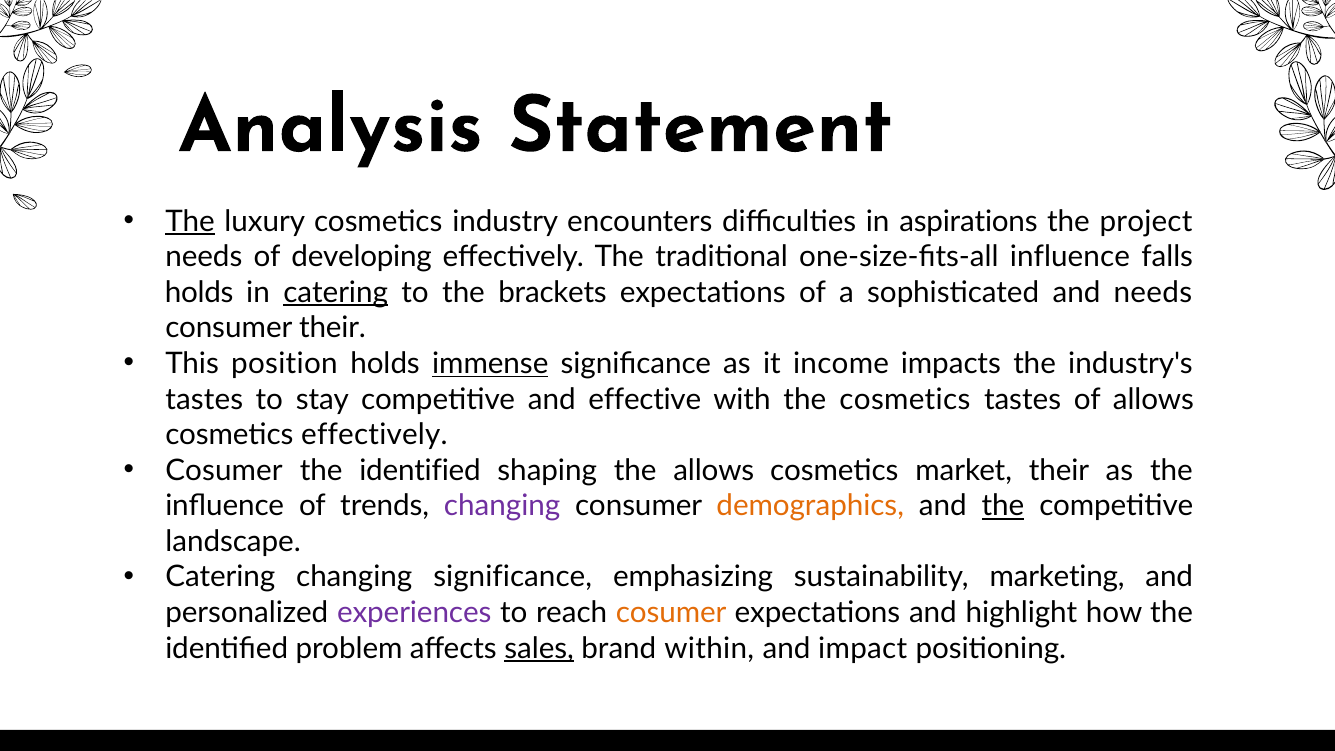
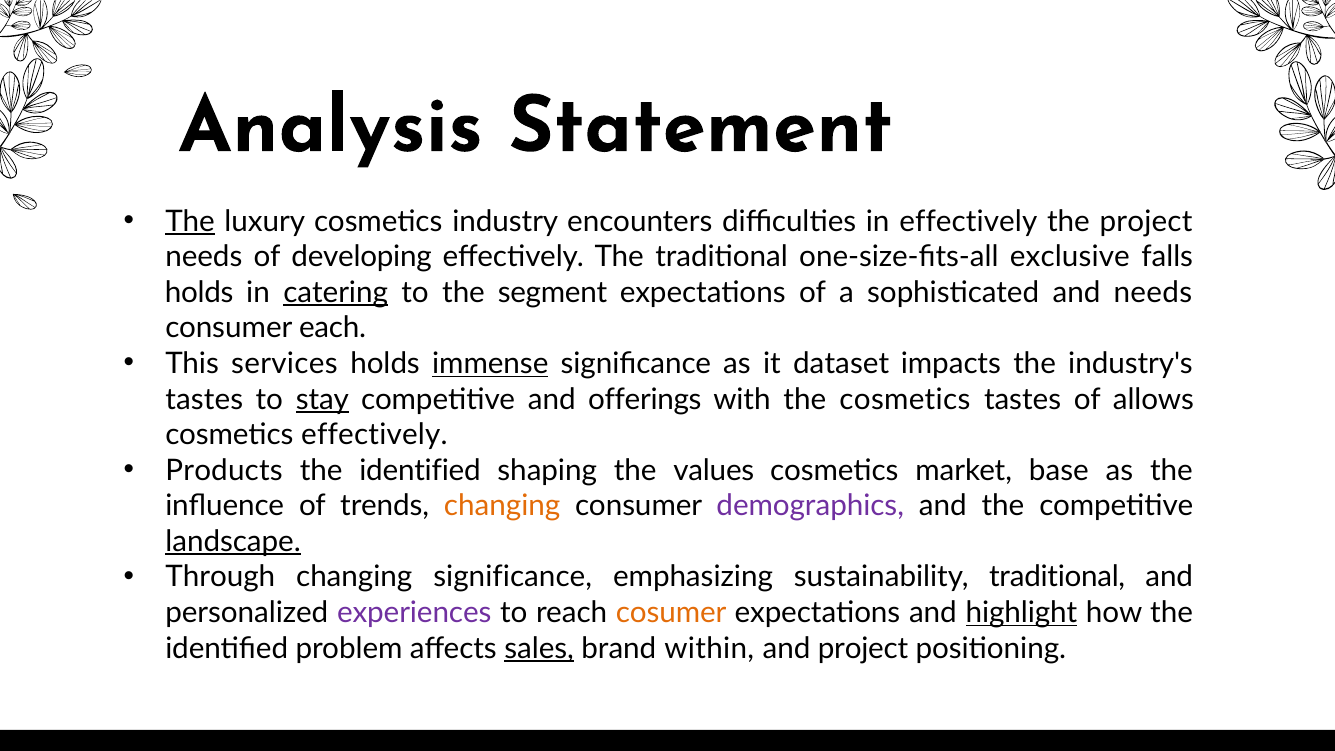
in aspirations: aspirations -> effectively
one-size-fits-all influence: influence -> exclusive
brackets: brackets -> segment
consumer their: their -> each
position: position -> services
income: income -> dataset
stay underline: none -> present
effective: effective -> offerings
Cosumer at (224, 470): Cosumer -> Products
the allows: allows -> values
market their: their -> base
changing at (502, 506) colour: purple -> orange
demographics colour: orange -> purple
the at (1003, 506) underline: present -> none
landscape underline: none -> present
Catering at (220, 577): Catering -> Through
sustainability marketing: marketing -> traditional
highlight underline: none -> present
and impact: impact -> project
